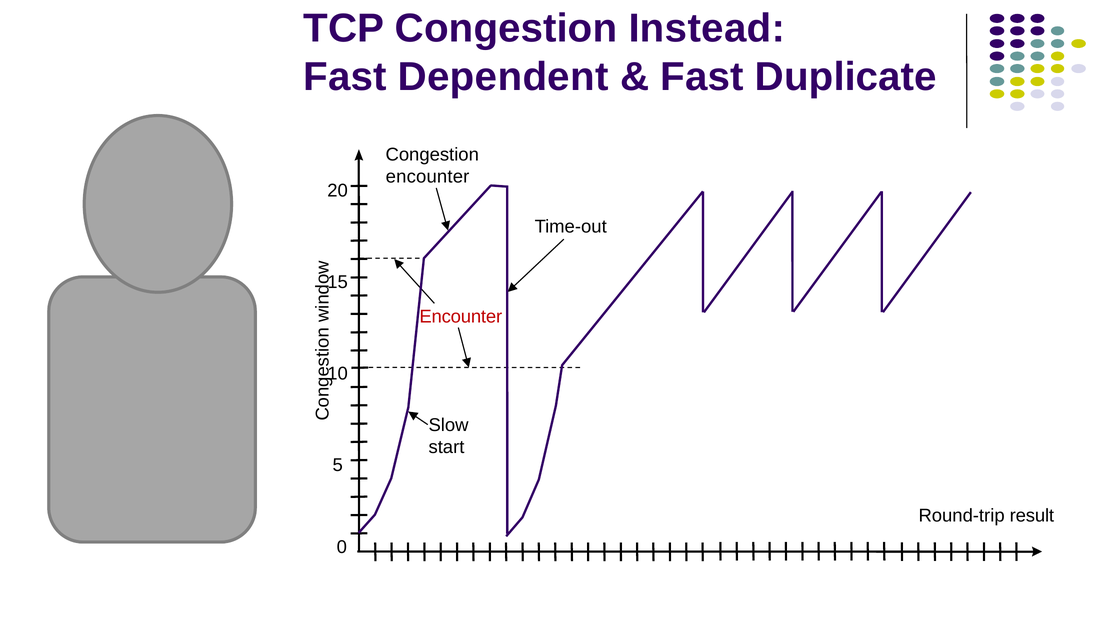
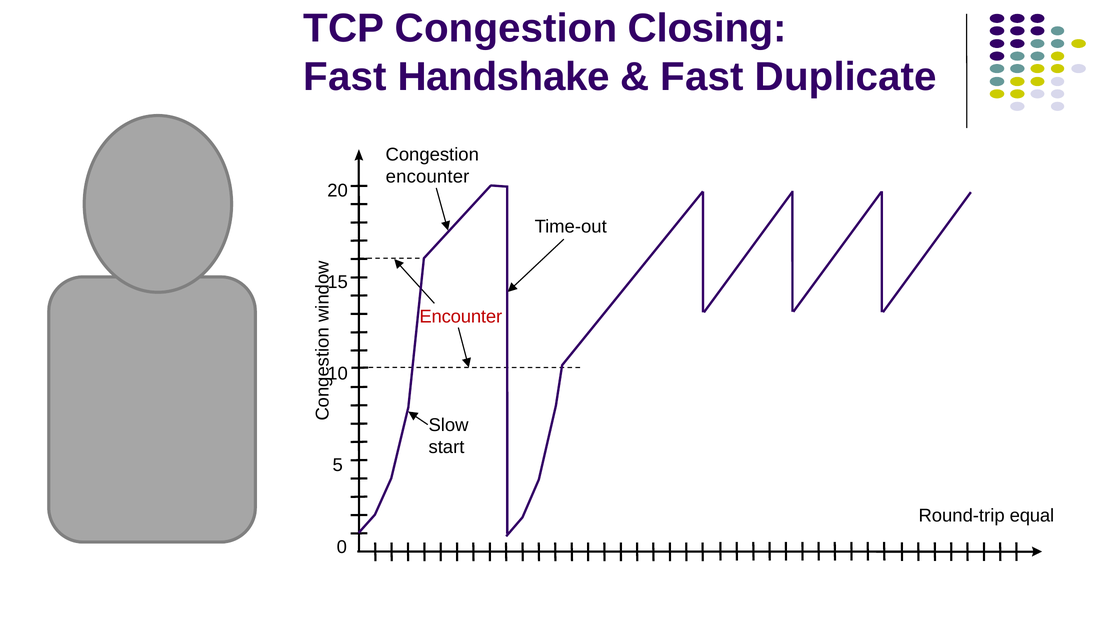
Instead: Instead -> Closing
Dependent: Dependent -> Handshake
result: result -> equal
